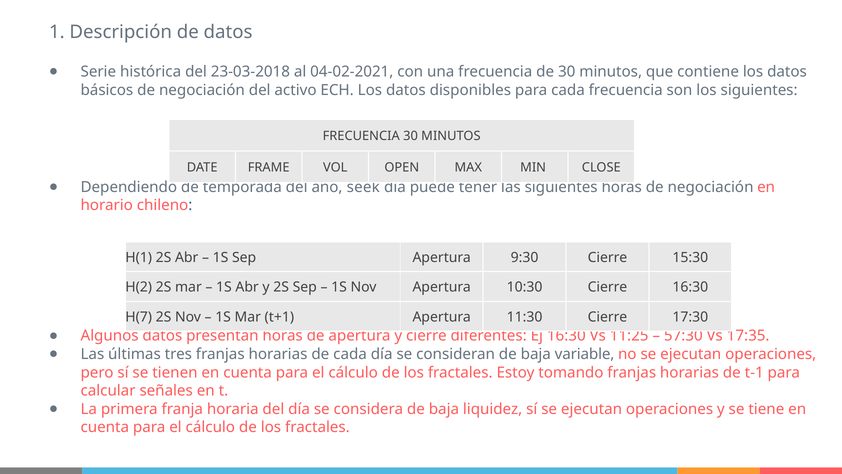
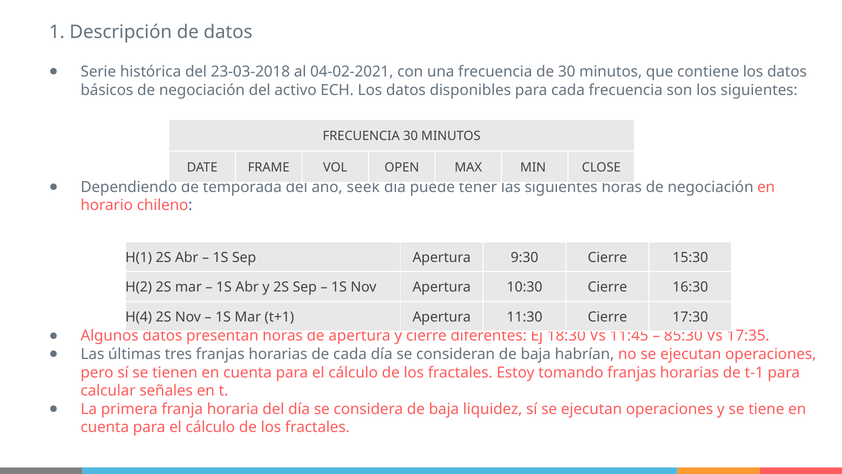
H(7: H(7 -> H(4
Ej 16:30: 16:30 -> 18:30
11:25: 11:25 -> 11:45
57:30: 57:30 -> 85:30
variable: variable -> habrían
